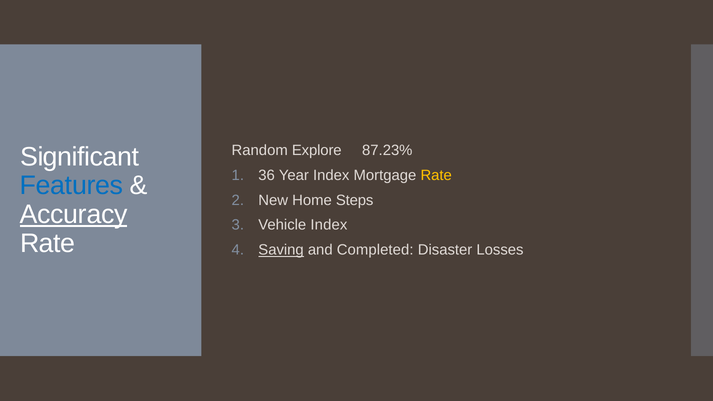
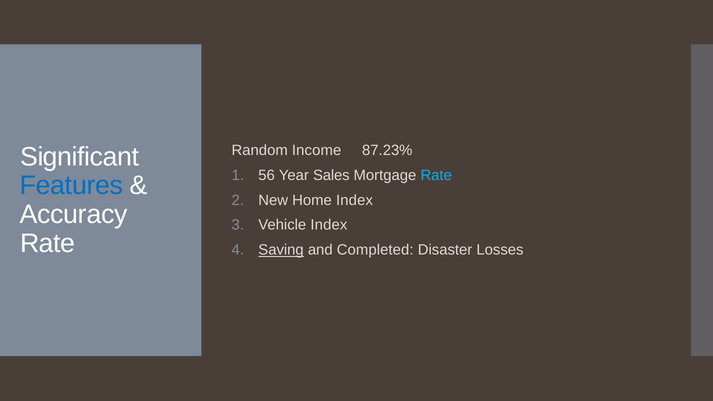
Explore: Explore -> Income
36: 36 -> 56
Year Index: Index -> Sales
Rate at (436, 175) colour: yellow -> light blue
Home Steps: Steps -> Index
Accuracy underline: present -> none
